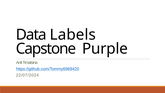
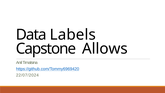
Purple: Purple -> Allows
